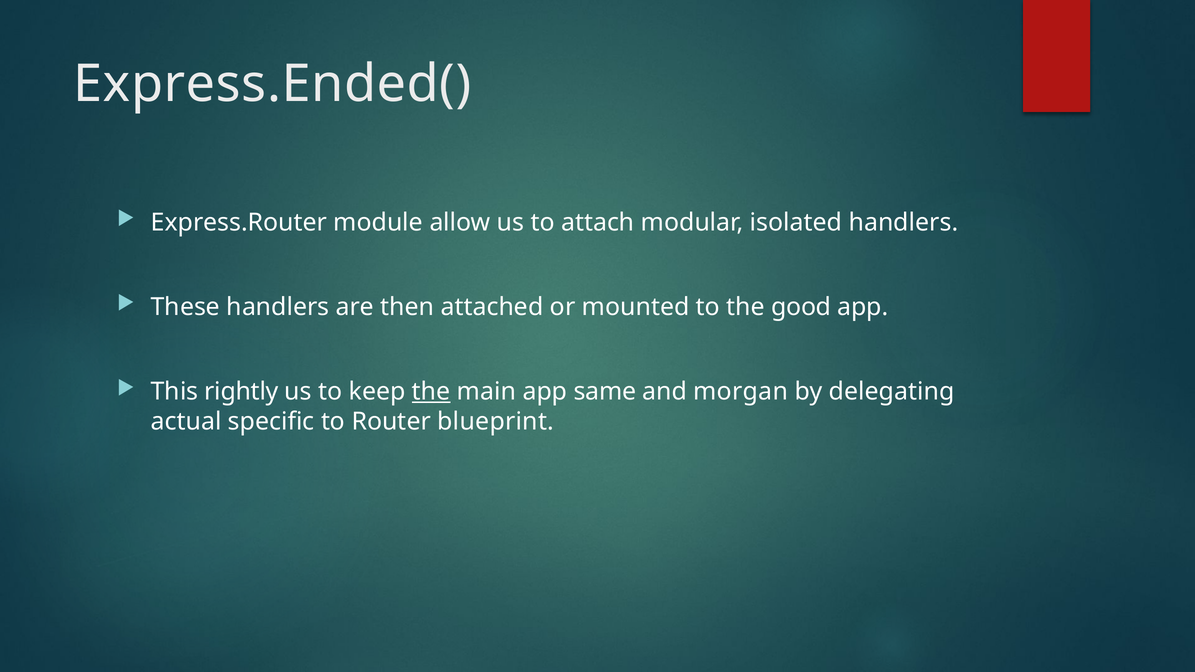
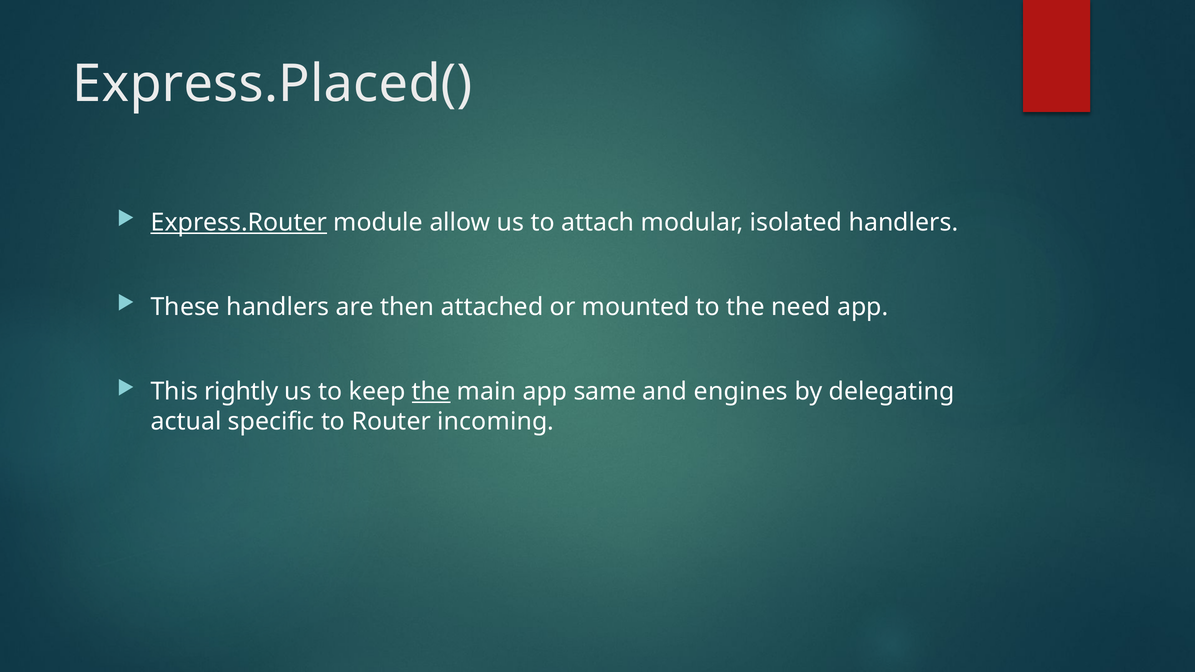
Express.Ended(: Express.Ended( -> Express.Placed(
Express.Router underline: none -> present
good: good -> need
morgan: morgan -> engines
blueprint: blueprint -> incoming
